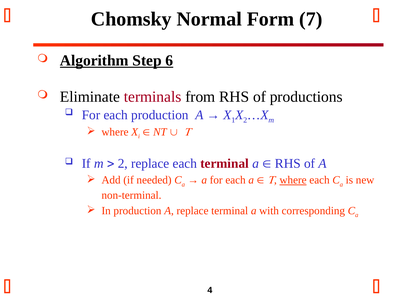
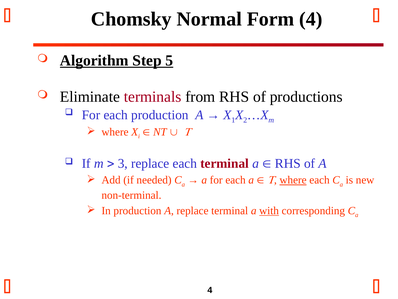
Form 7: 7 -> 4
6: 6 -> 5
2 at (123, 163): 2 -> 3
with underline: none -> present
